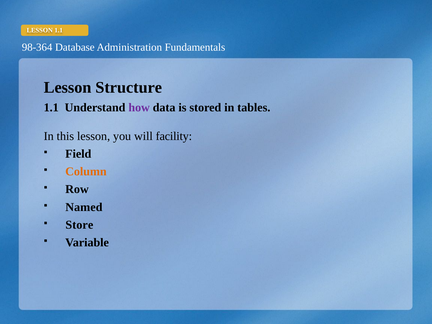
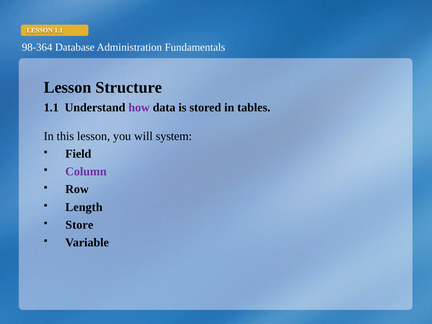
facility: facility -> system
Column colour: orange -> purple
Named: Named -> Length
